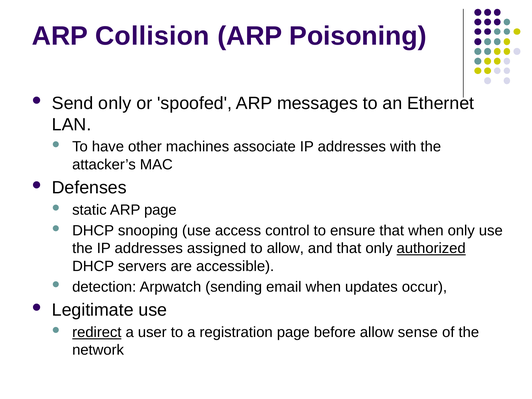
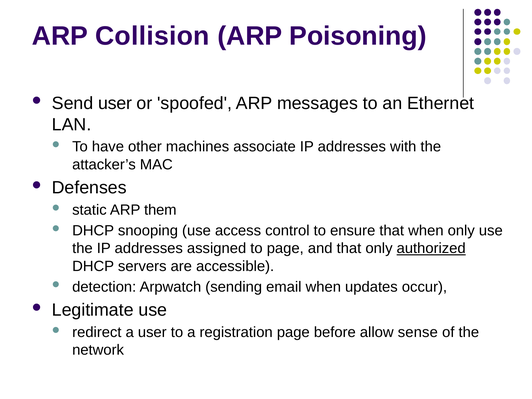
Send only: only -> user
ARP page: page -> them
to allow: allow -> page
redirect underline: present -> none
